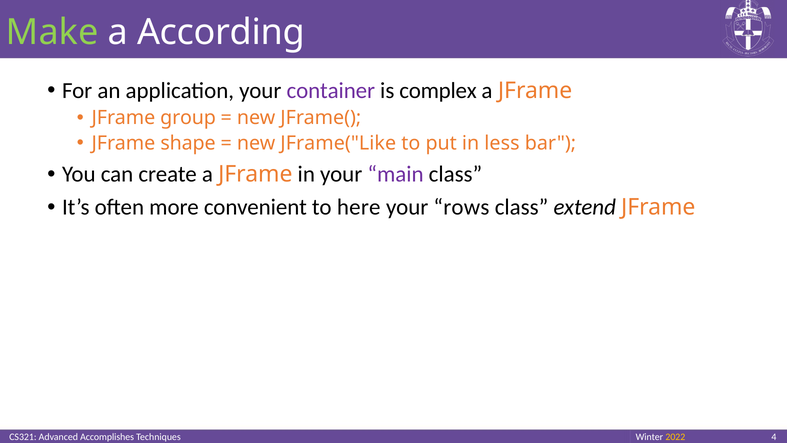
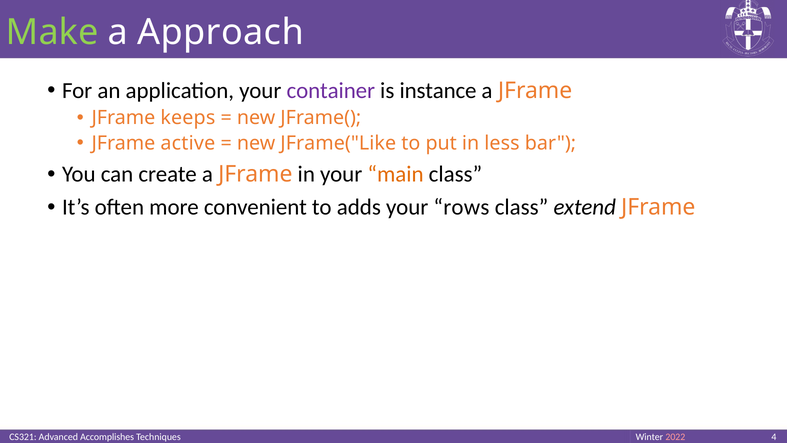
According: According -> Approach
complex: complex -> instance
group: group -> keeps
shape: shape -> active
main colour: purple -> orange
here: here -> adds
2022 colour: yellow -> pink
